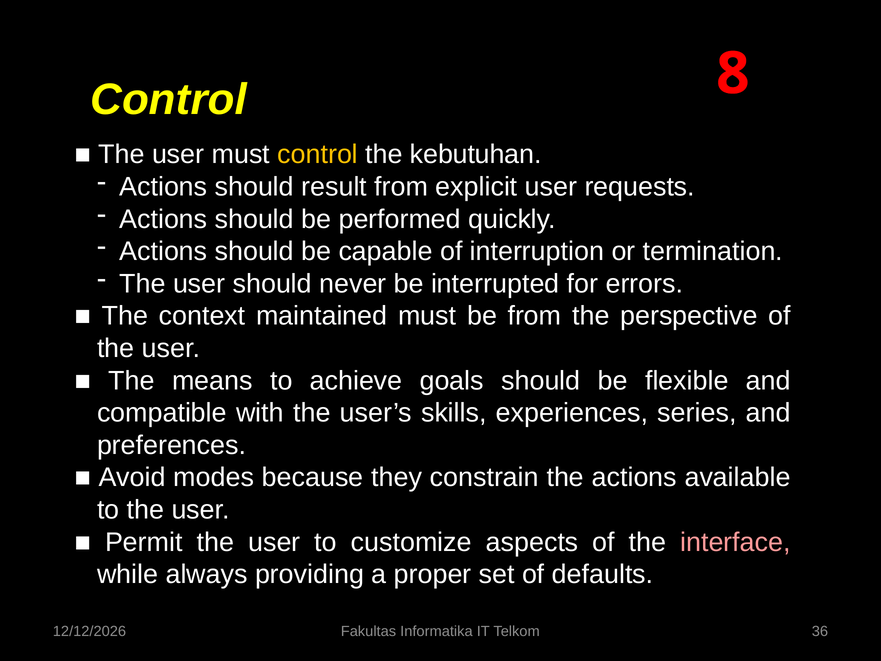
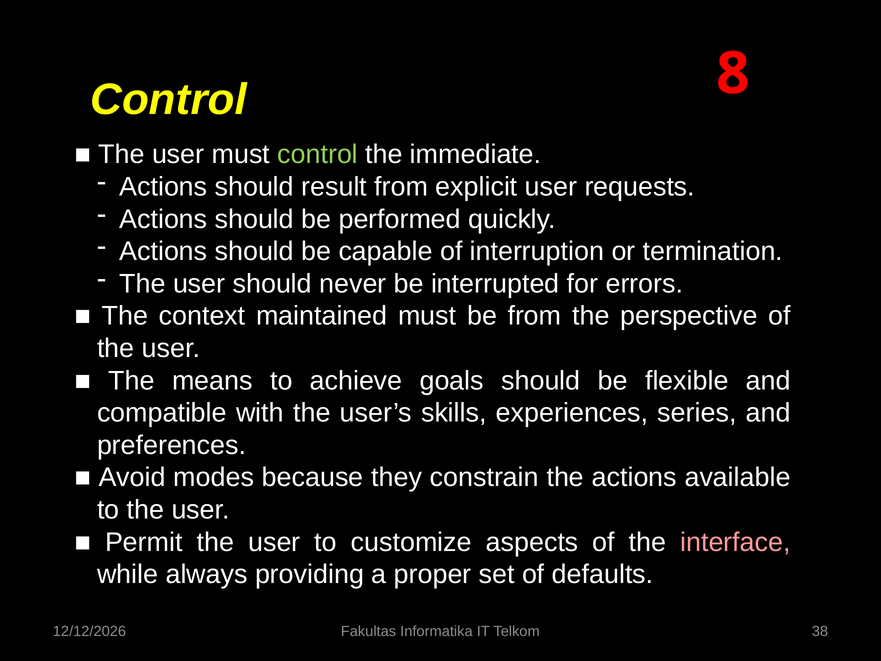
control at (318, 154) colour: yellow -> light green
kebutuhan: kebutuhan -> immediate
36: 36 -> 38
